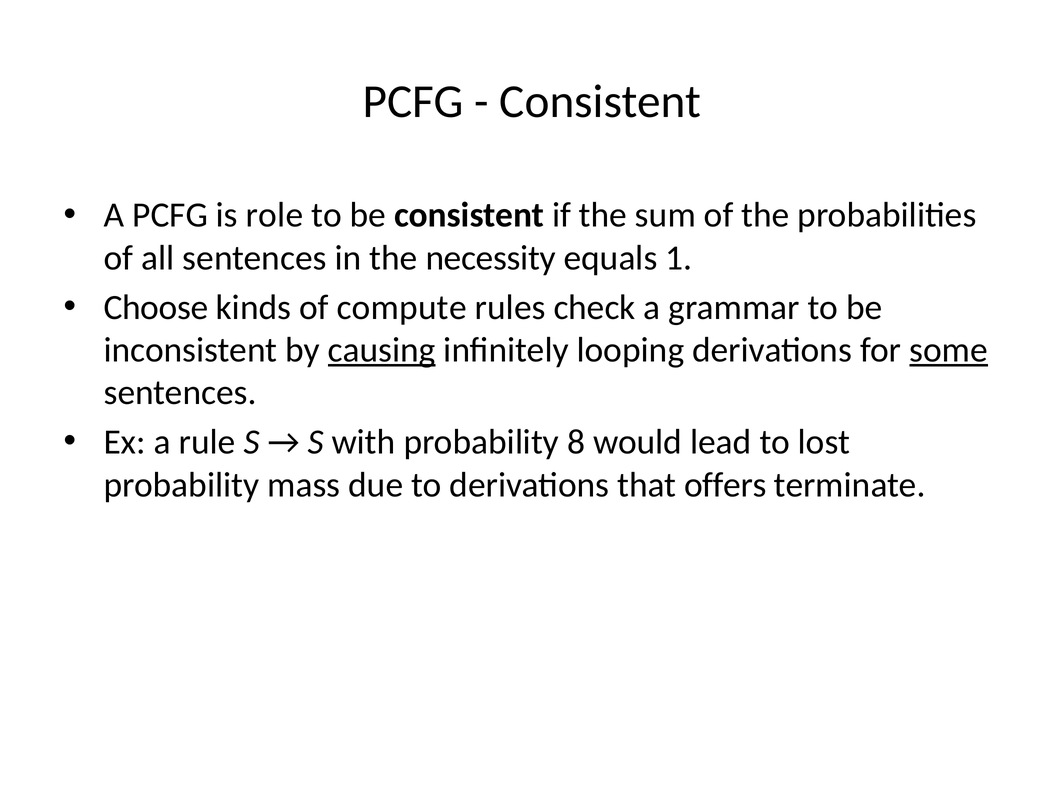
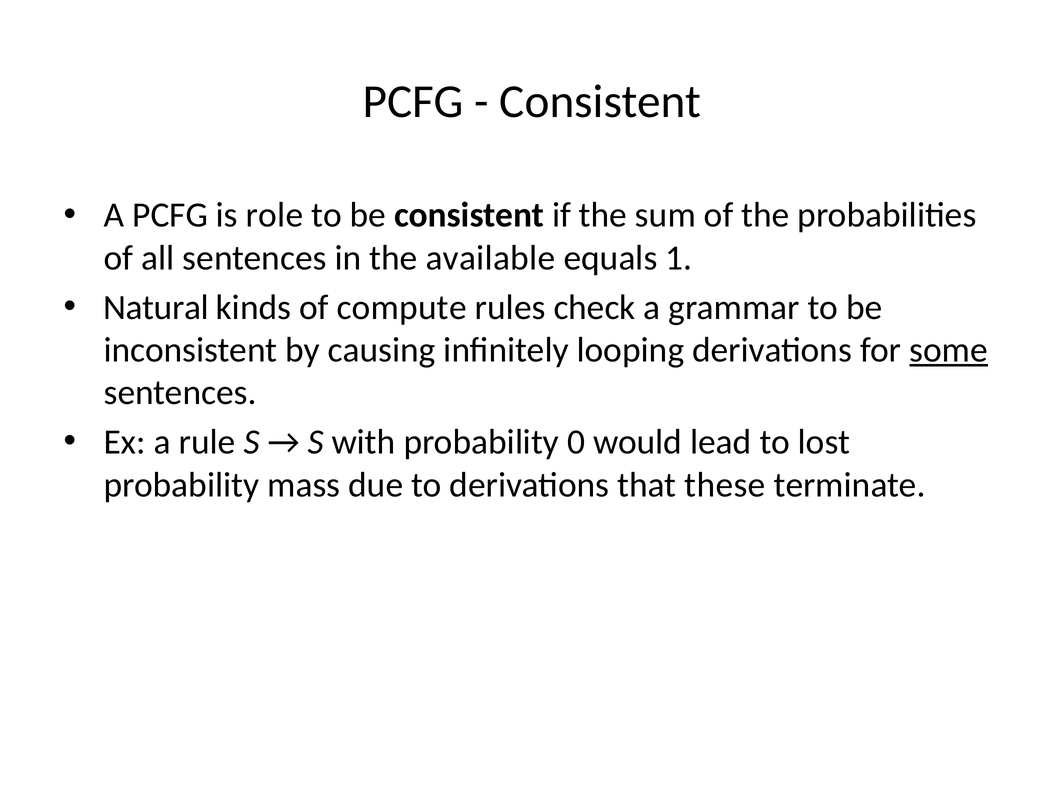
necessity: necessity -> available
Choose: Choose -> Natural
causing underline: present -> none
8: 8 -> 0
offers: offers -> these
